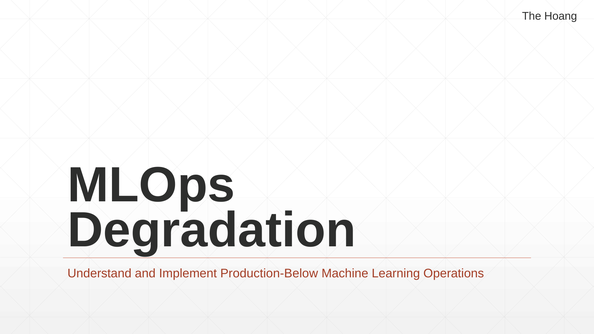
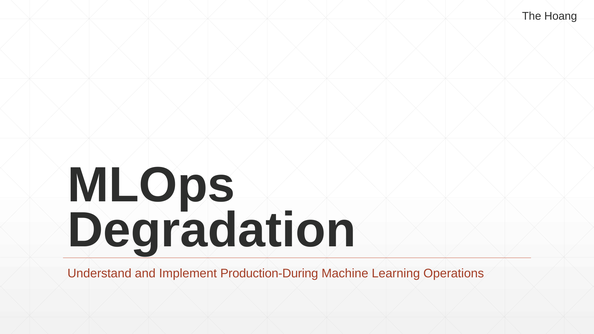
Production-Below: Production-Below -> Production-During
